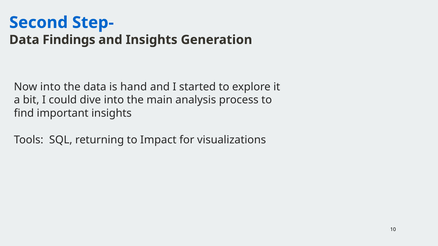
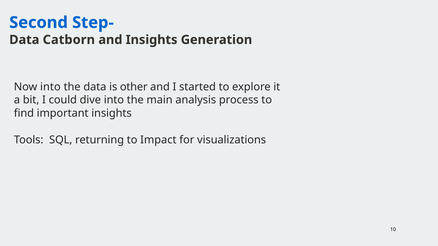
Findings: Findings -> Catborn
hand: hand -> other
